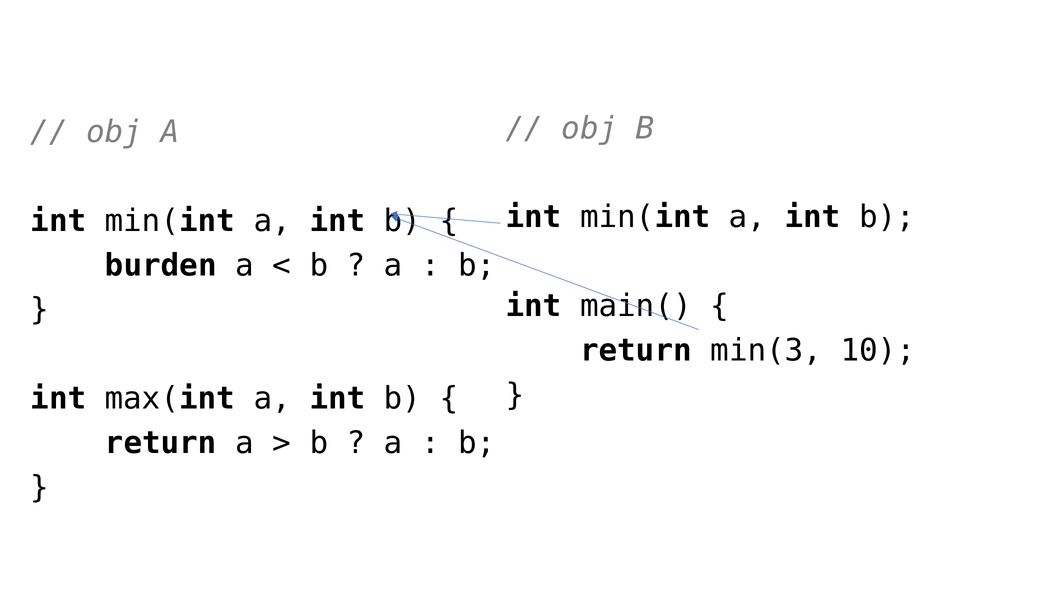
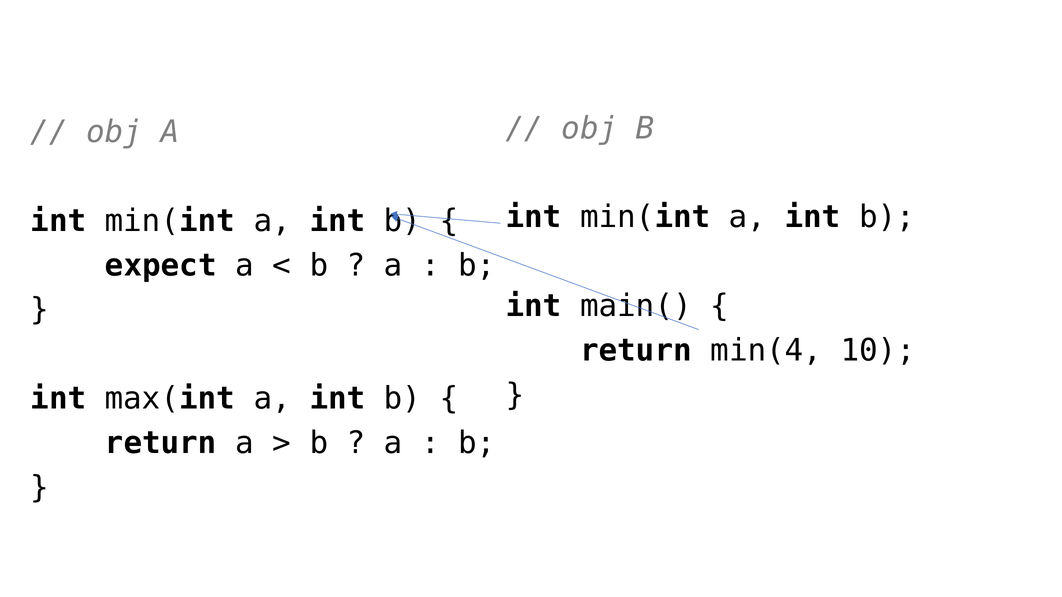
burden: burden -> expect
min(3: min(3 -> min(4
